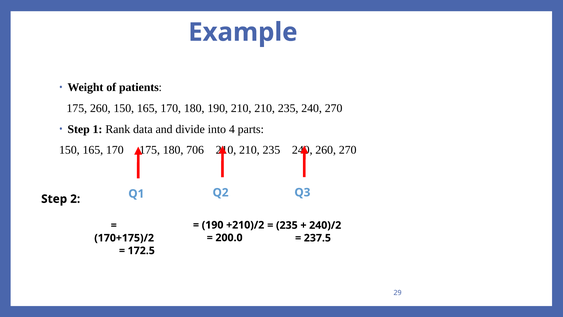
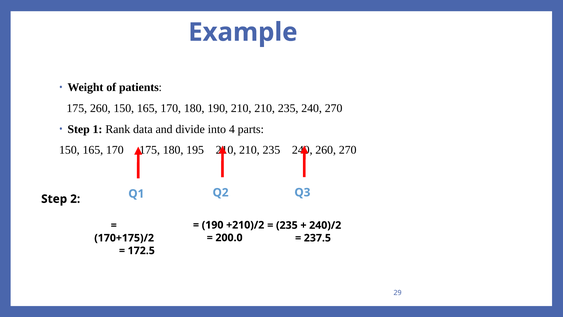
706: 706 -> 195
